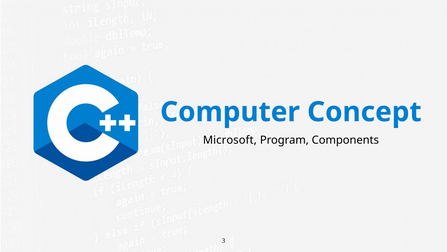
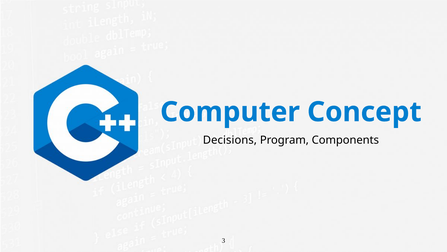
Microsoft: Microsoft -> Decisions
